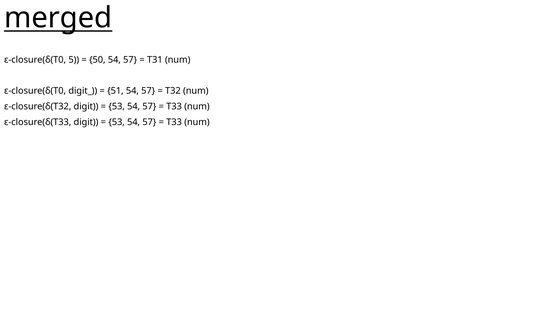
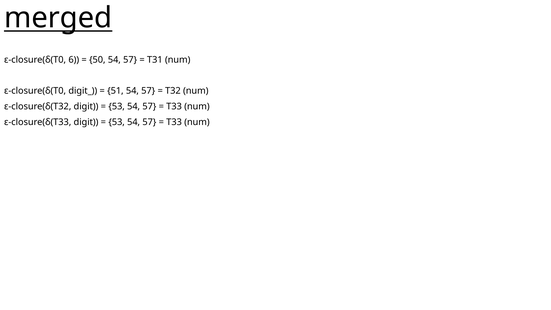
5: 5 -> 6
